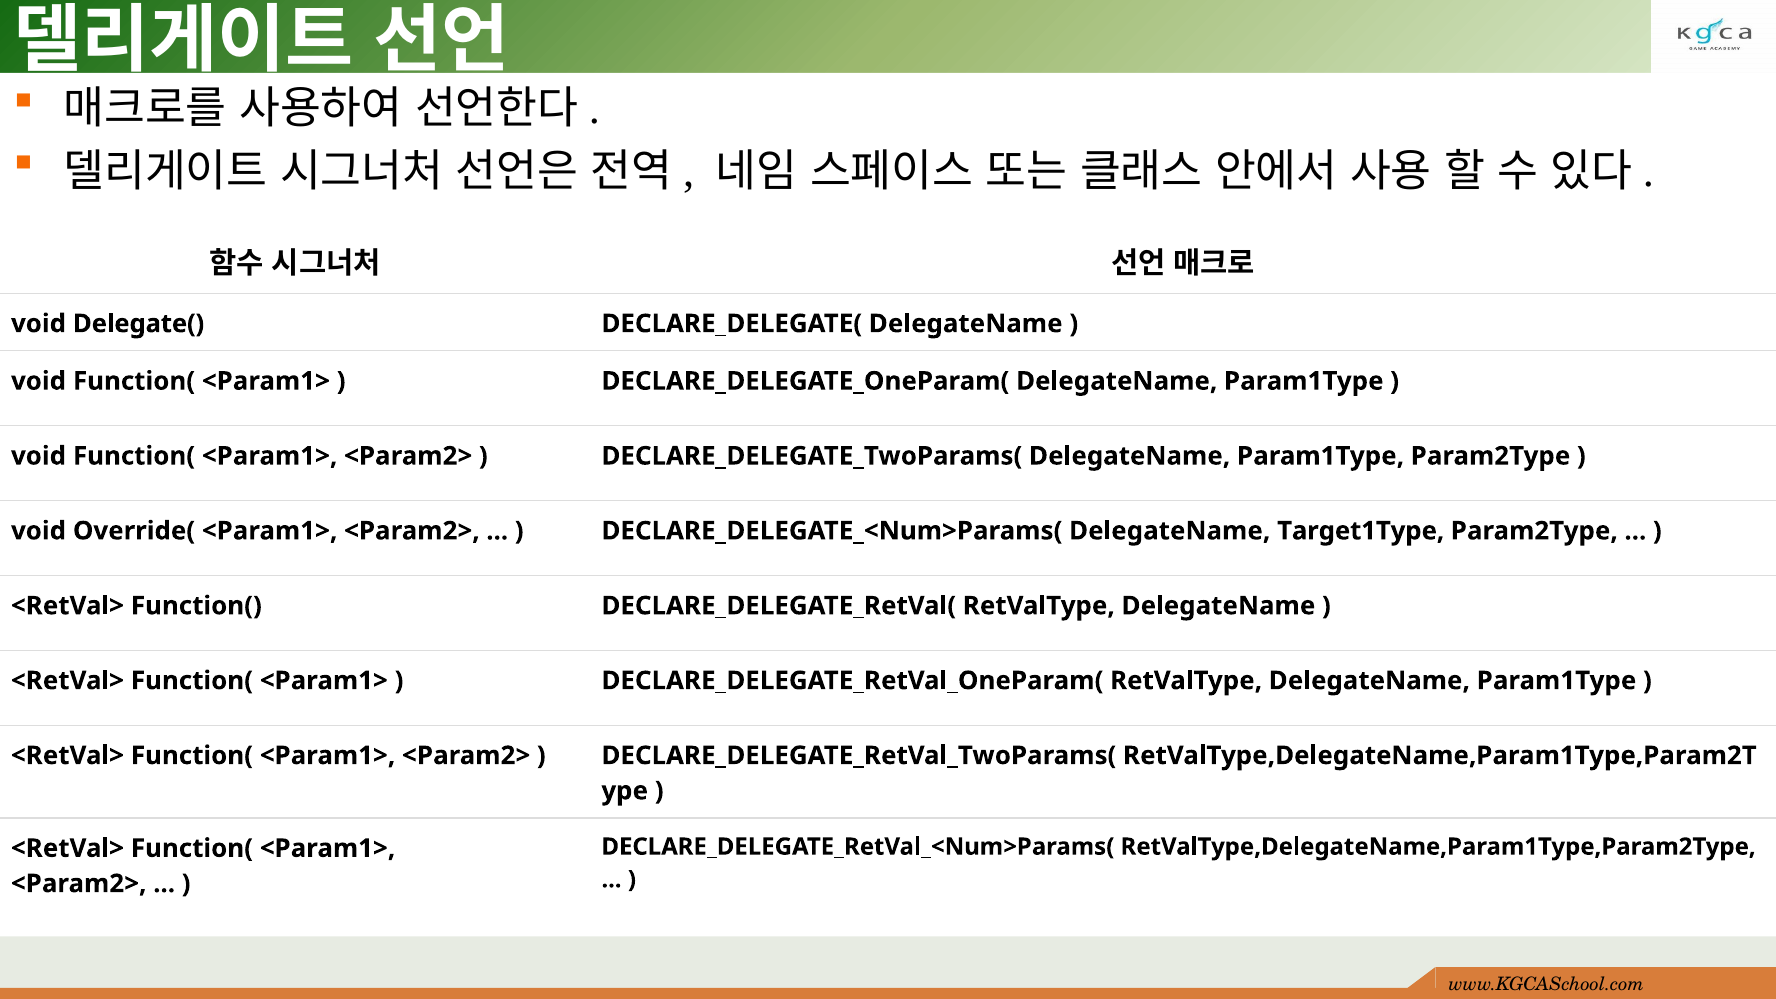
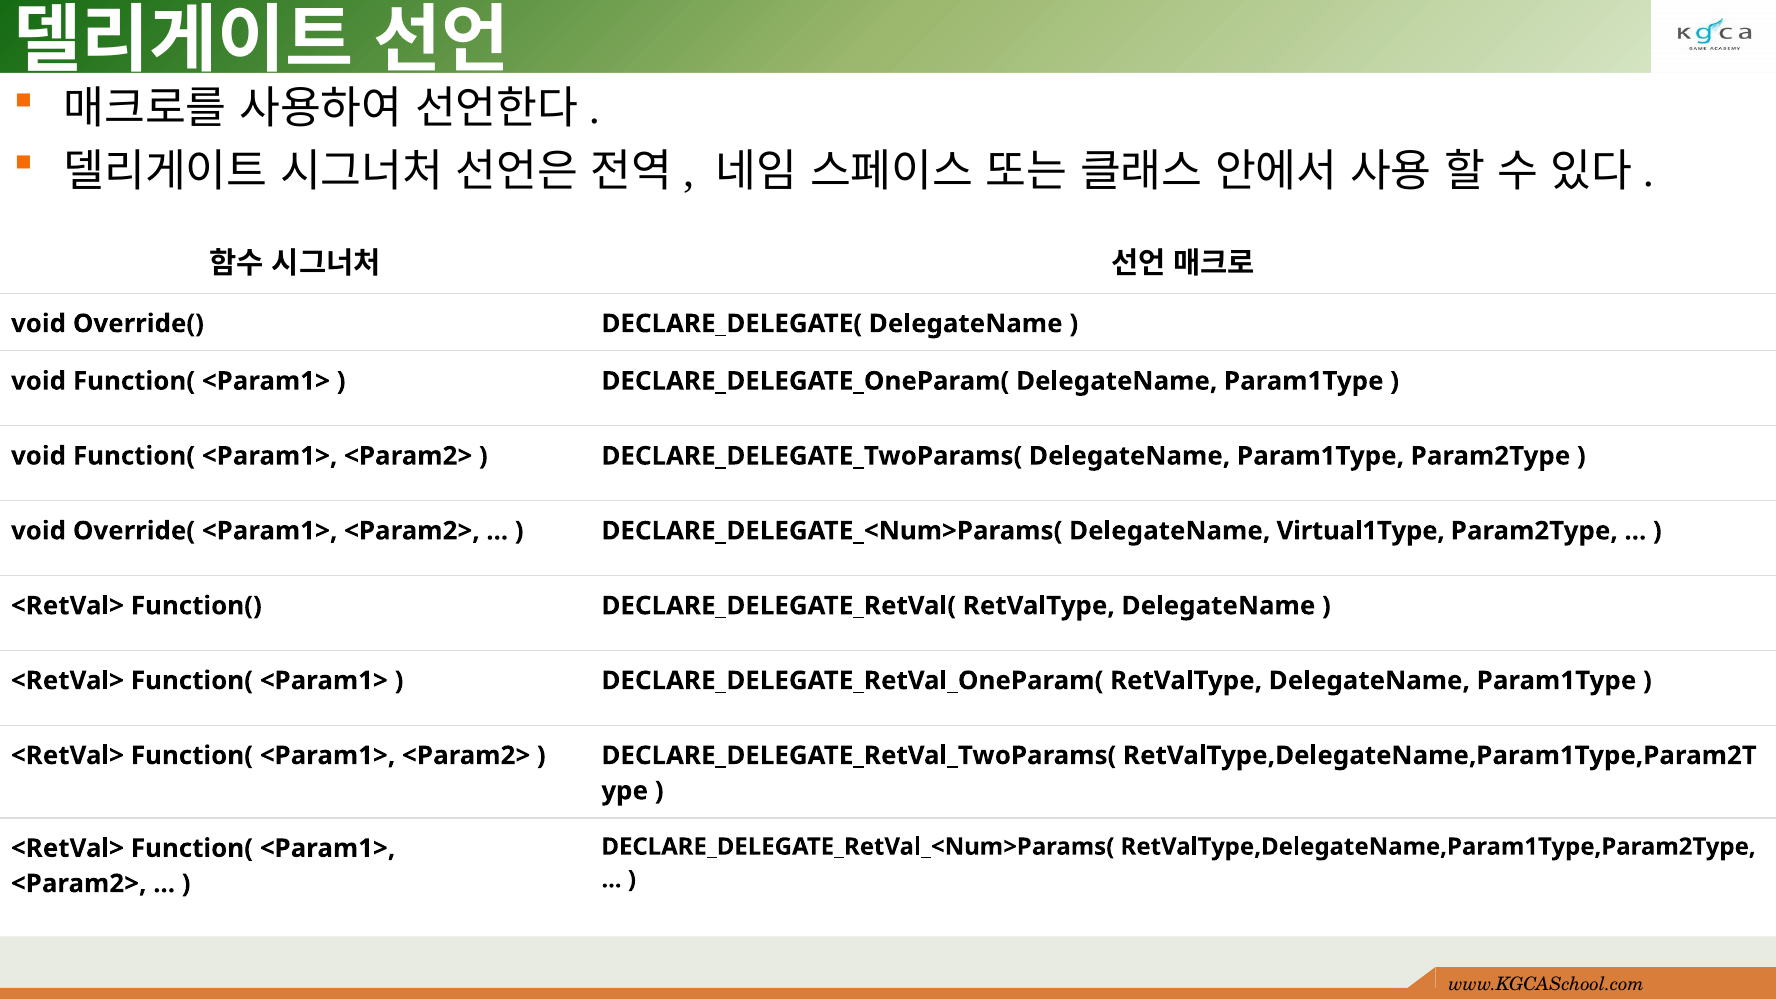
Delegate( at (139, 324): Delegate( -> Override(
Target1Type: Target1Type -> Virtual1Type
